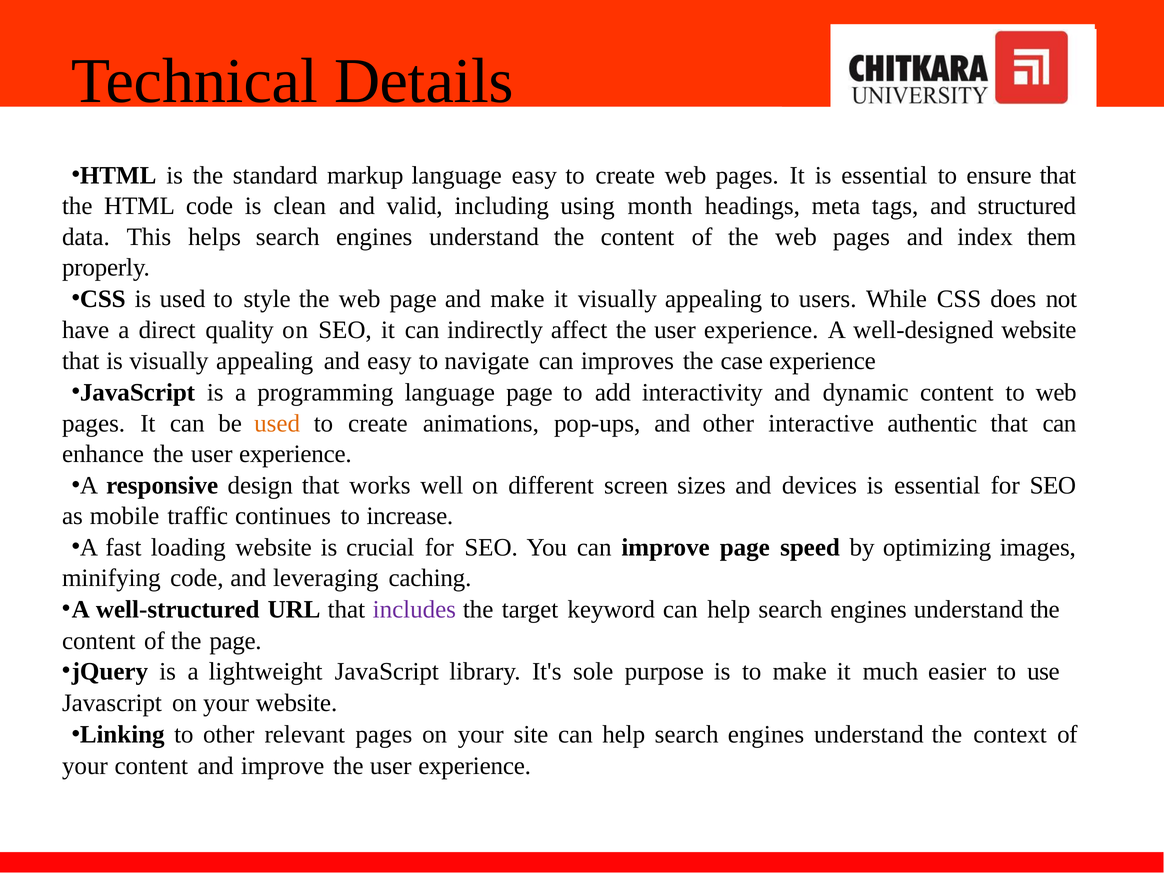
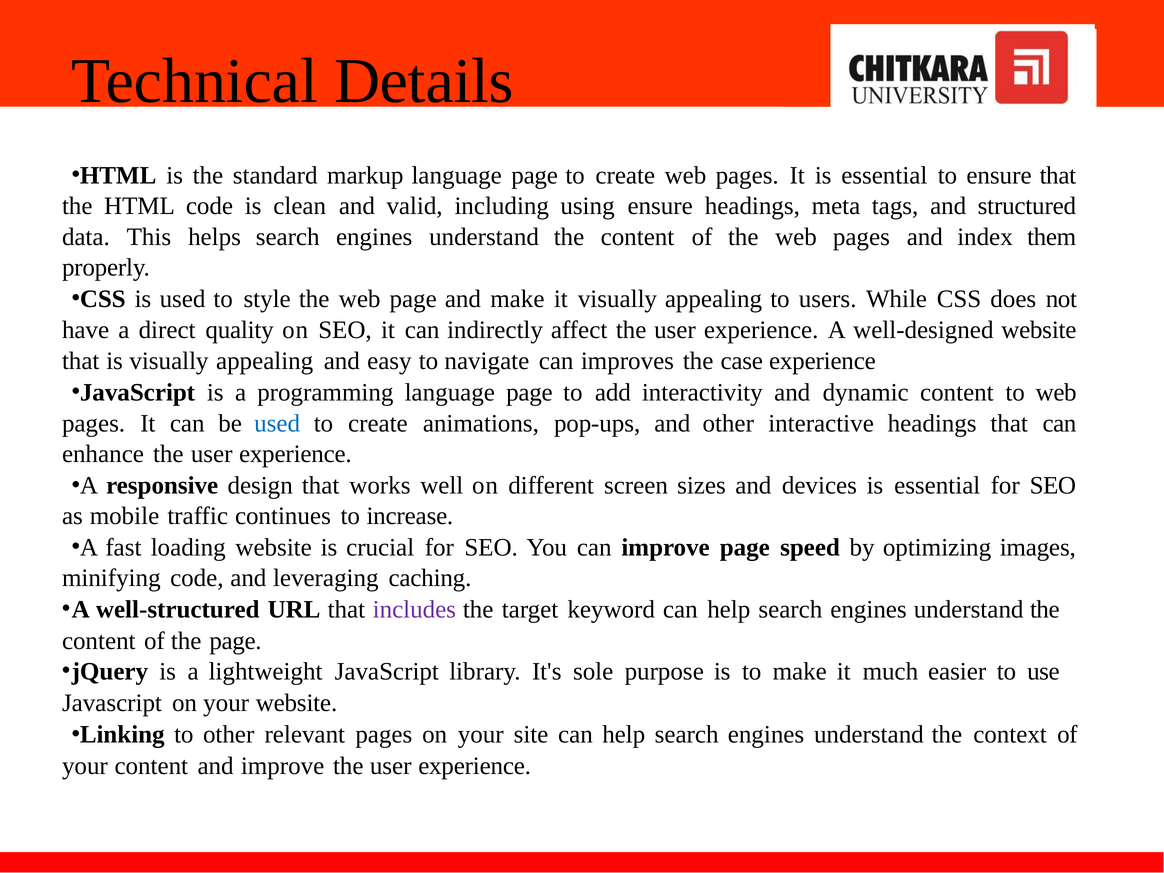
markup language easy: easy -> page
using month: month -> ensure
used at (277, 423) colour: orange -> blue
interactive authentic: authentic -> headings
